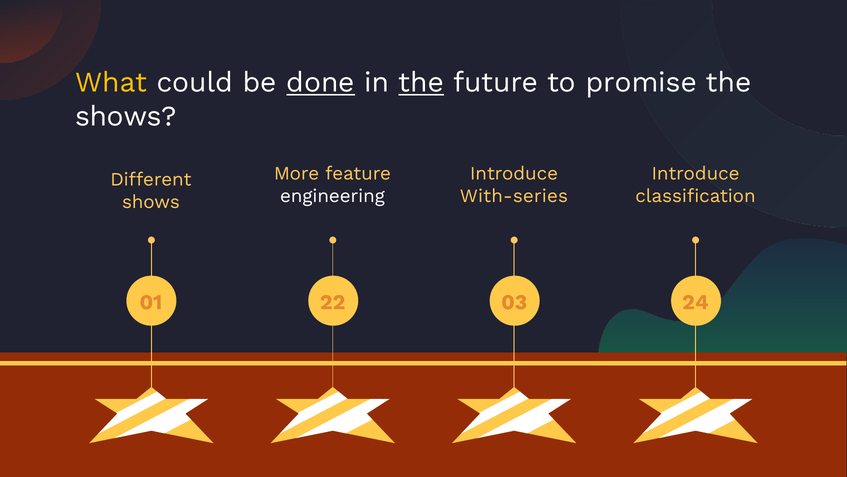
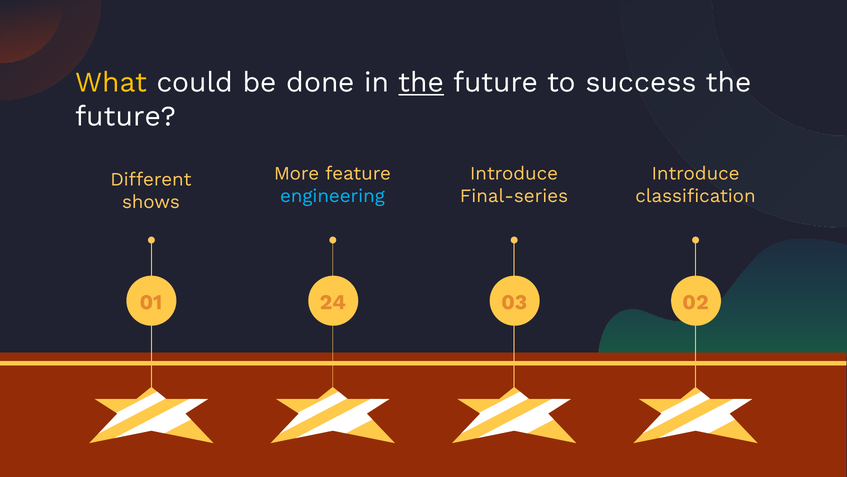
done underline: present -> none
promise: promise -> success
shows at (126, 116): shows -> future
engineering colour: white -> light blue
With-series: With-series -> Final-series
22: 22 -> 24
24: 24 -> 02
